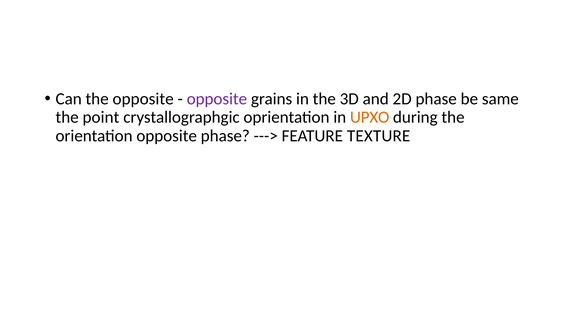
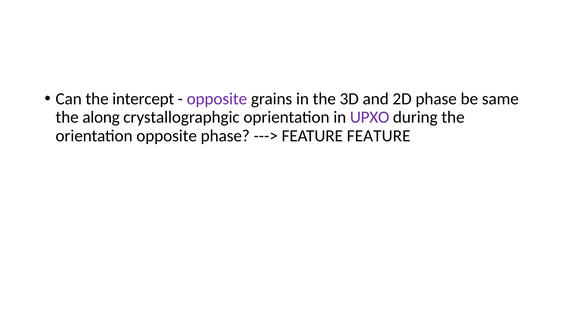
the opposite: opposite -> intercept
point: point -> along
UPXO colour: orange -> purple
FEATURE TEXTURE: TEXTURE -> FEATURE
